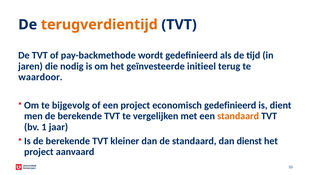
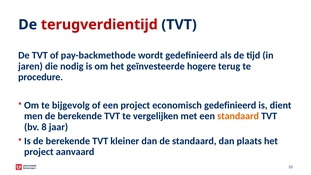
terugverdientijd colour: orange -> red
initieel: initieel -> hogere
waardoor: waardoor -> procedure
1: 1 -> 8
dienst: dienst -> plaats
